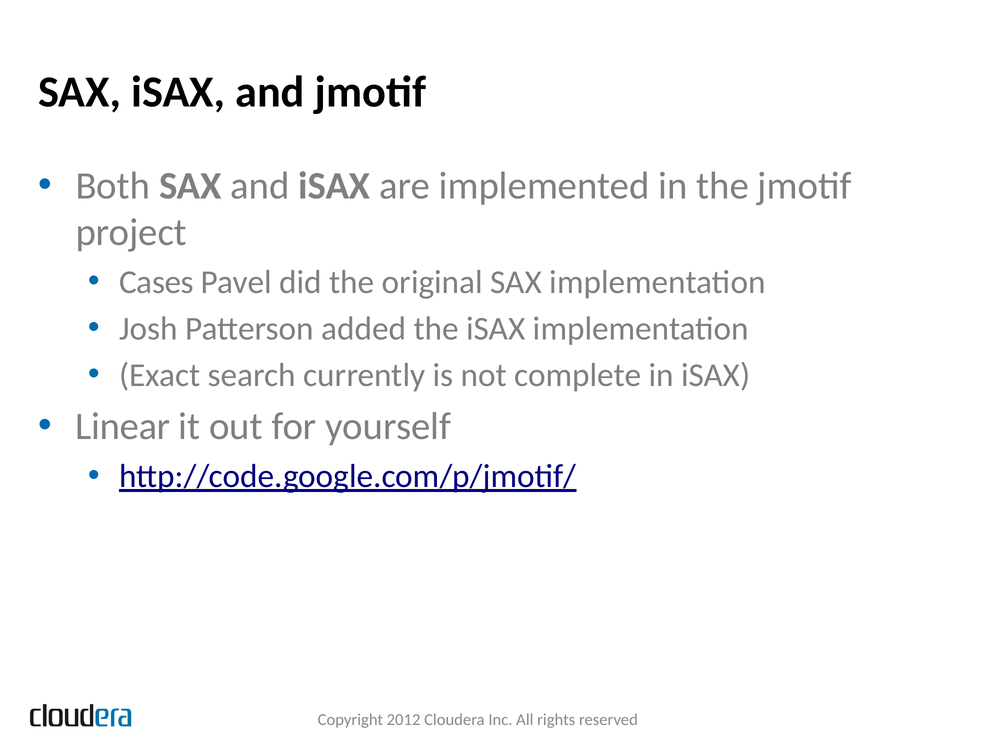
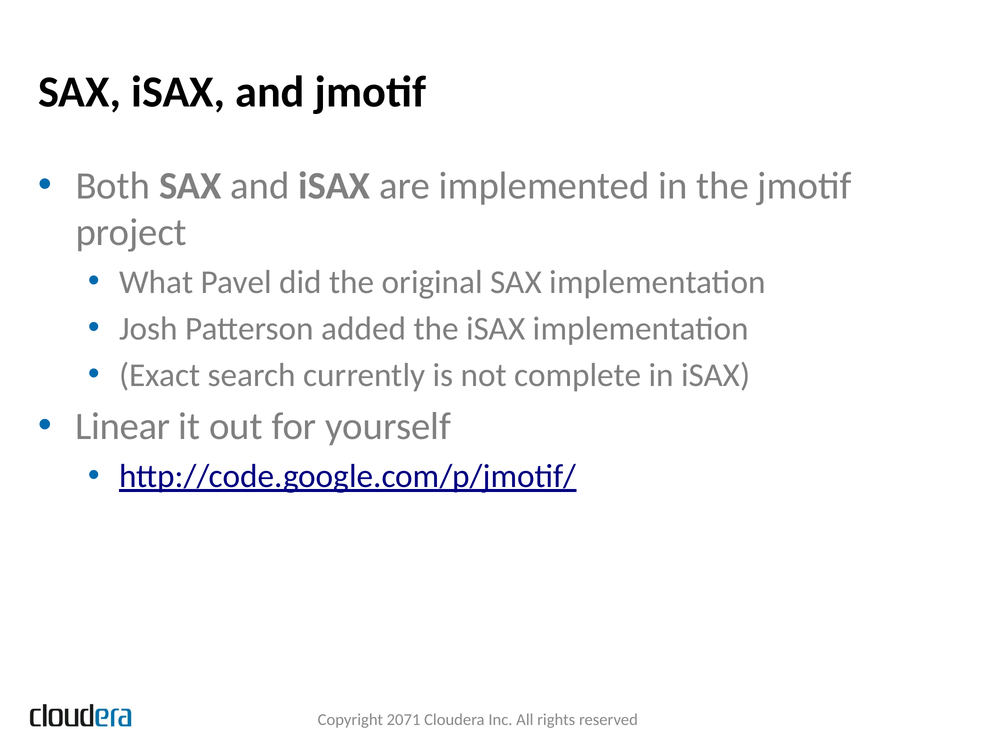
Cases: Cases -> What
2012: 2012 -> 2071
